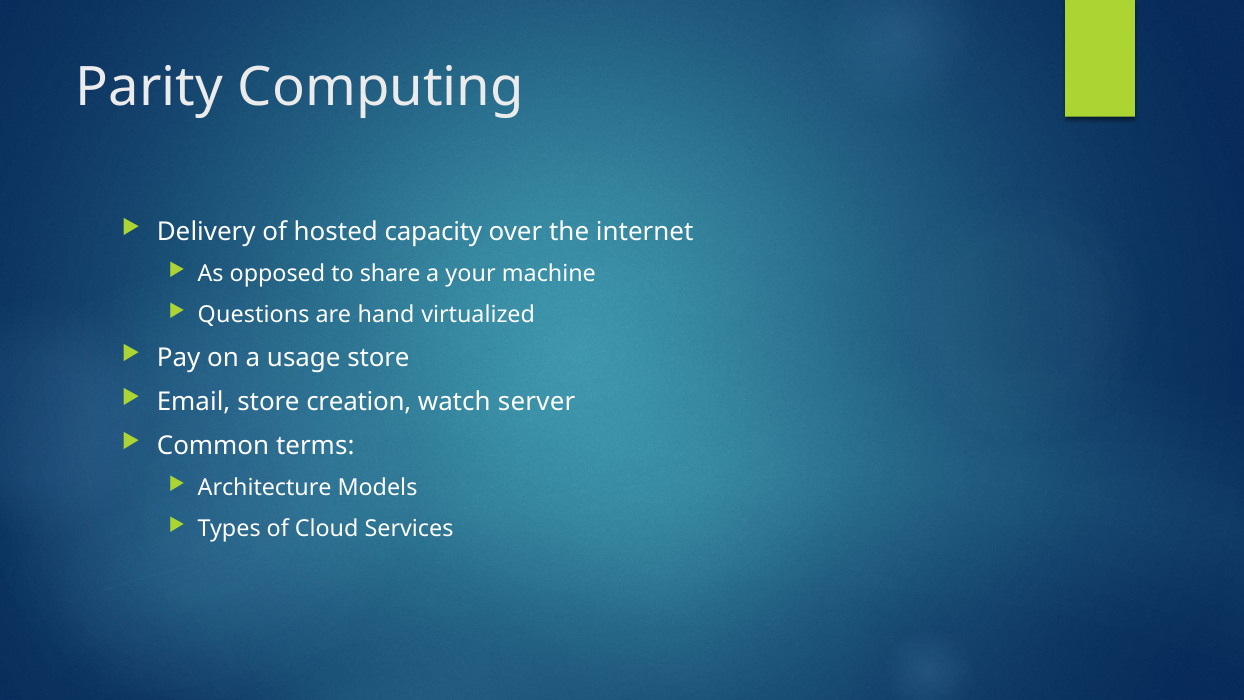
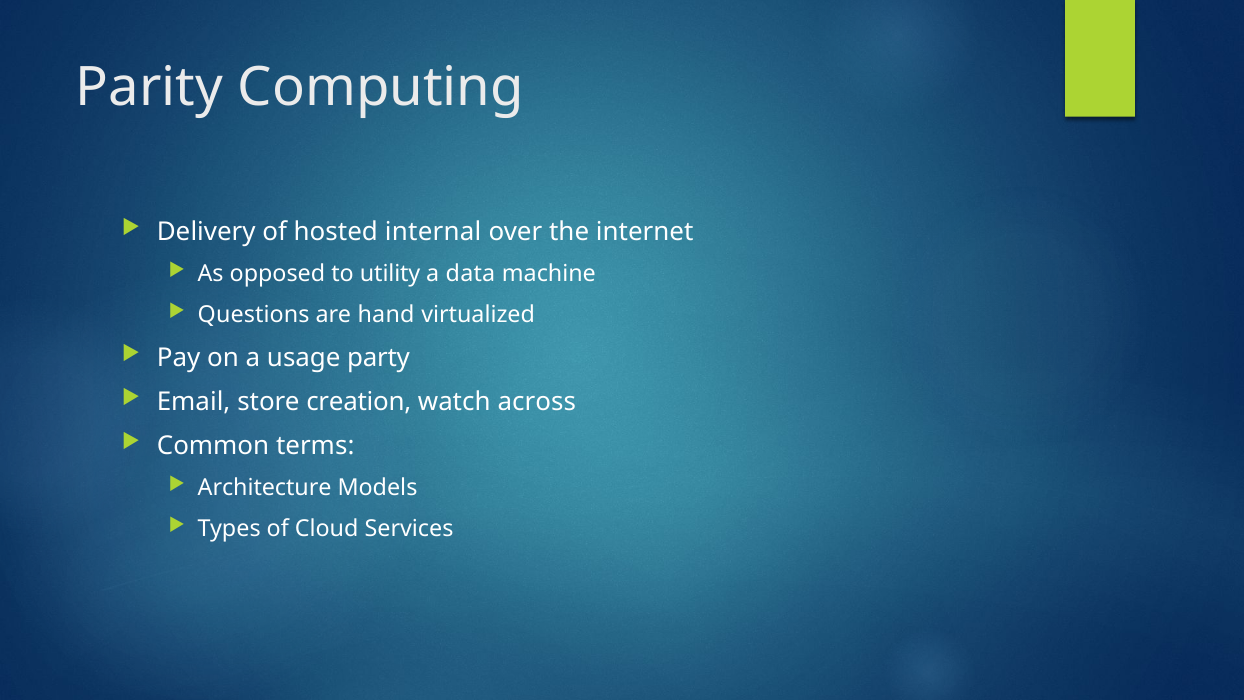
capacity: capacity -> internal
share: share -> utility
your: your -> data
usage store: store -> party
server: server -> across
